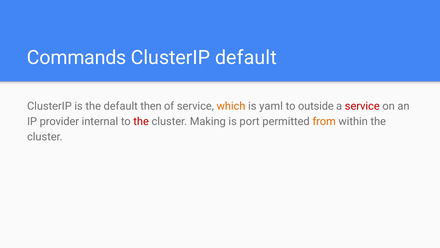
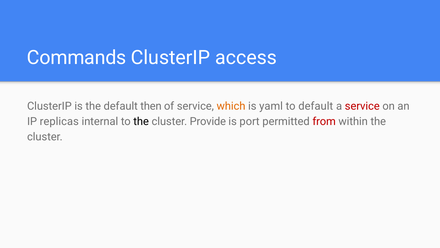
ClusterIP default: default -> access
to outside: outside -> default
provider: provider -> replicas
the at (141, 121) colour: red -> black
Making: Making -> Provide
from colour: orange -> red
